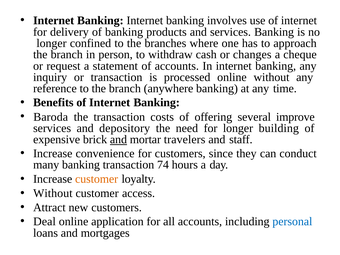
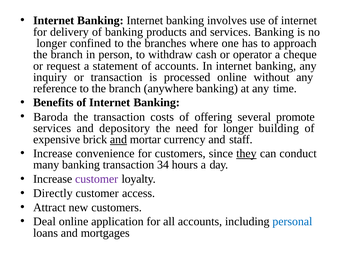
changes: changes -> operator
improve: improve -> promote
travelers: travelers -> currency
they underline: none -> present
74: 74 -> 34
customer at (97, 179) colour: orange -> purple
Without at (53, 193): Without -> Directly
